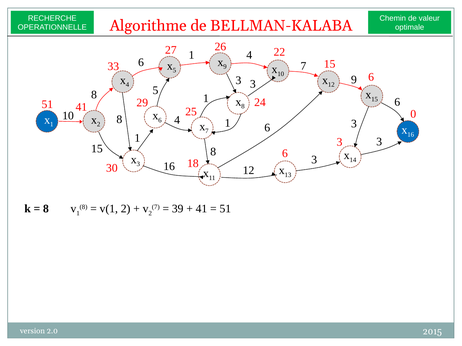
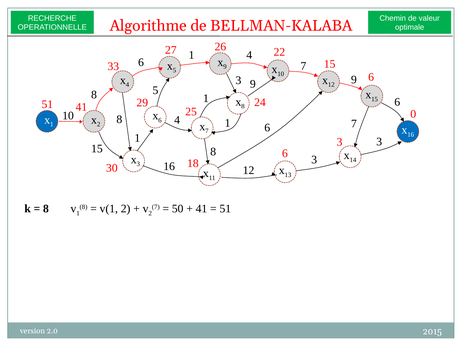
3 at (253, 84): 3 -> 9
3 at (354, 124): 3 -> 7
39: 39 -> 50
